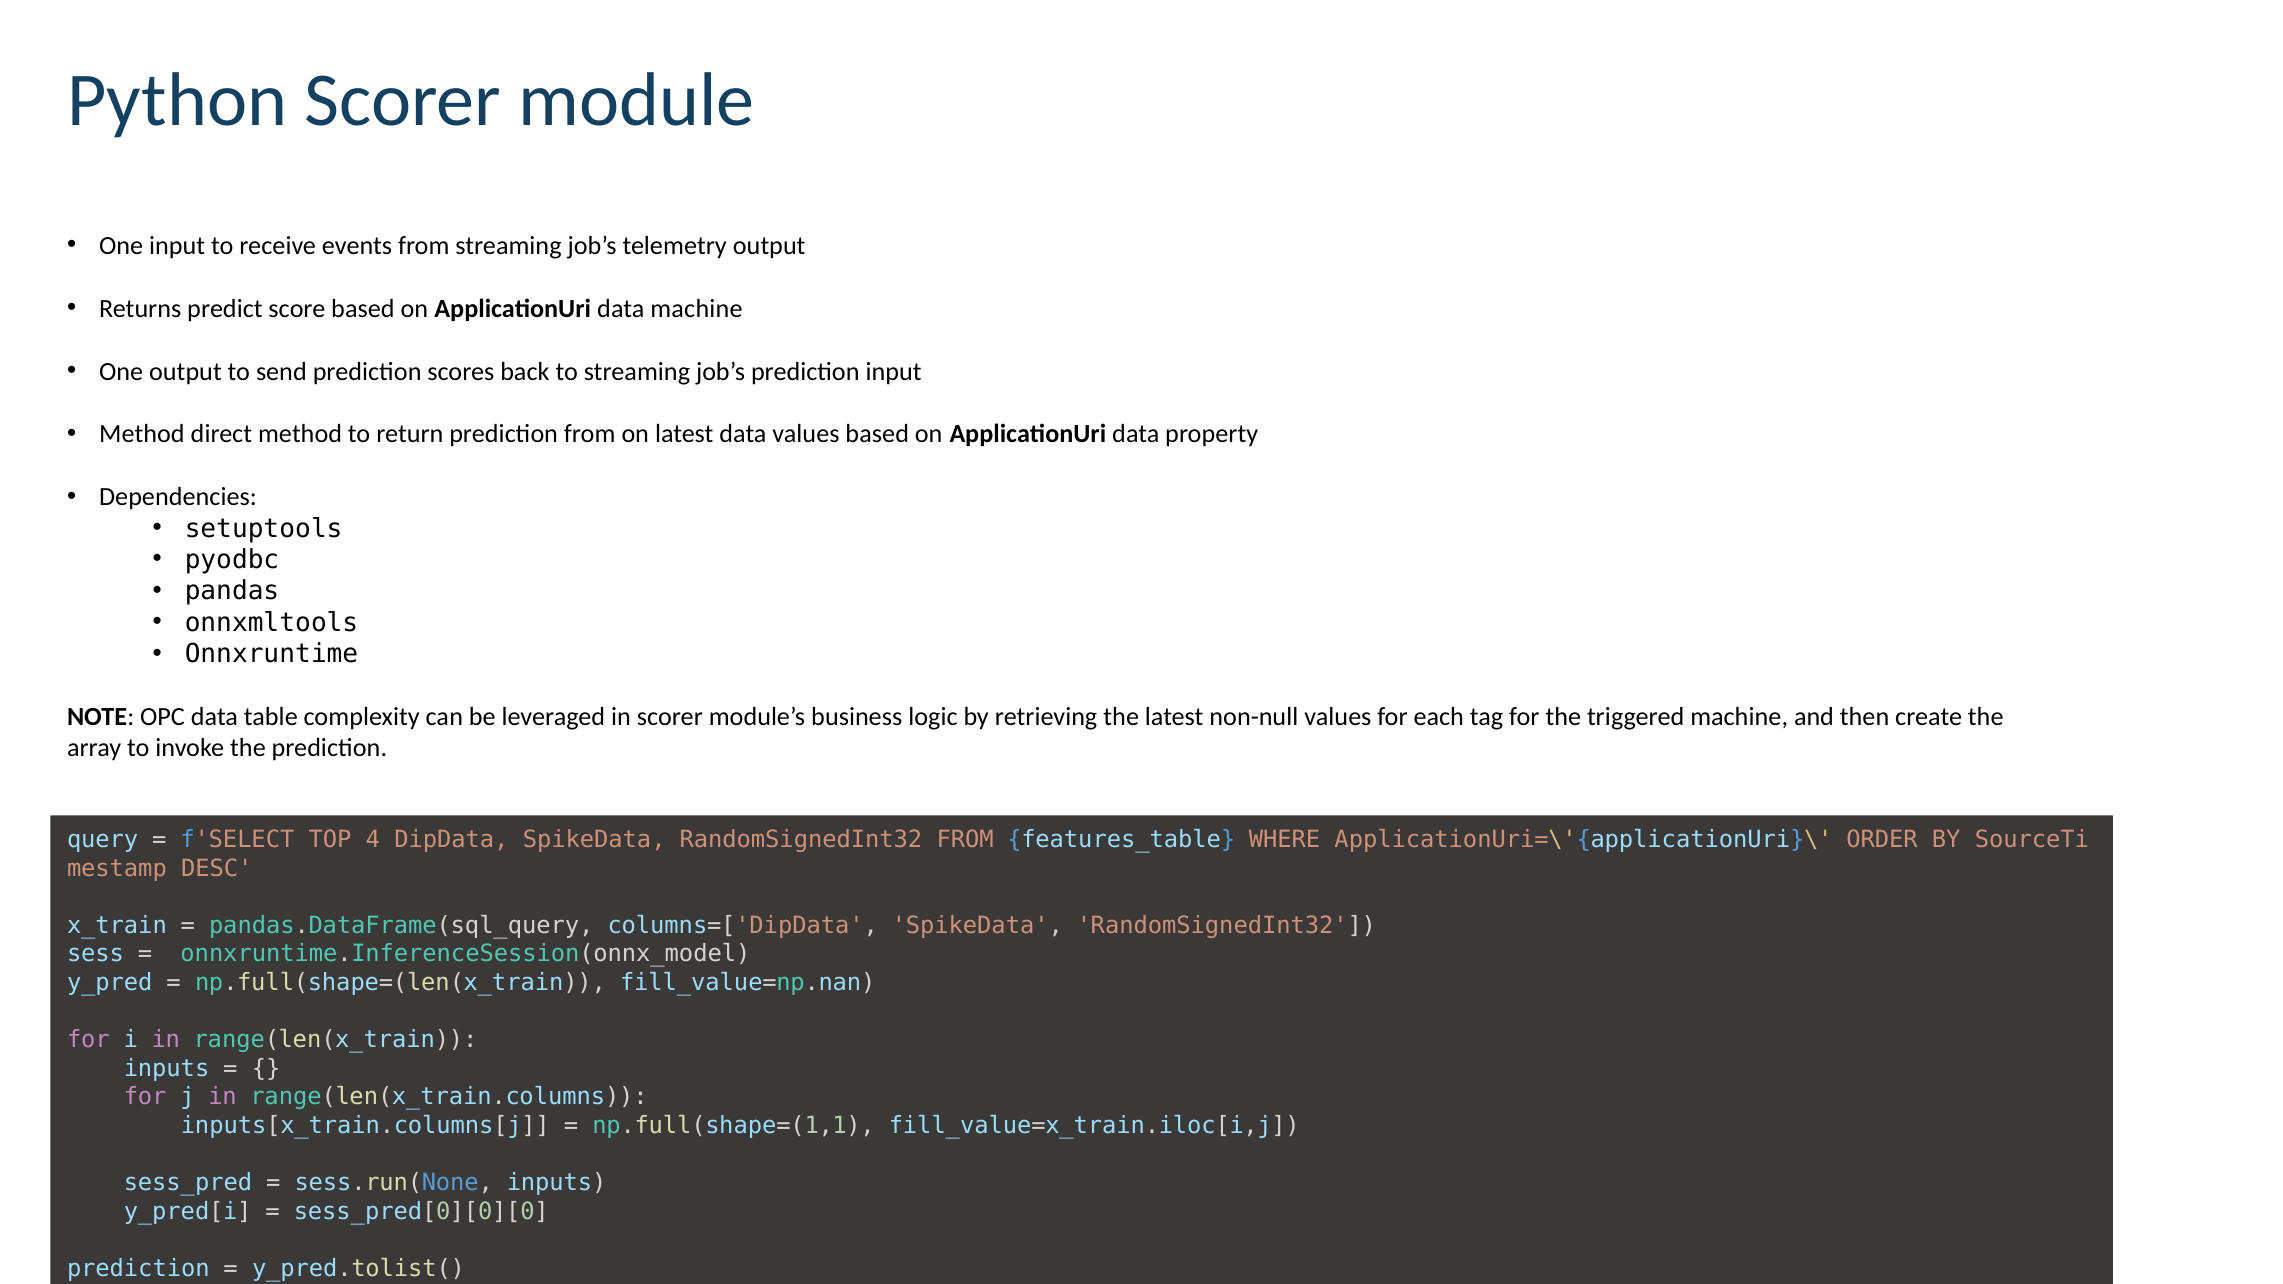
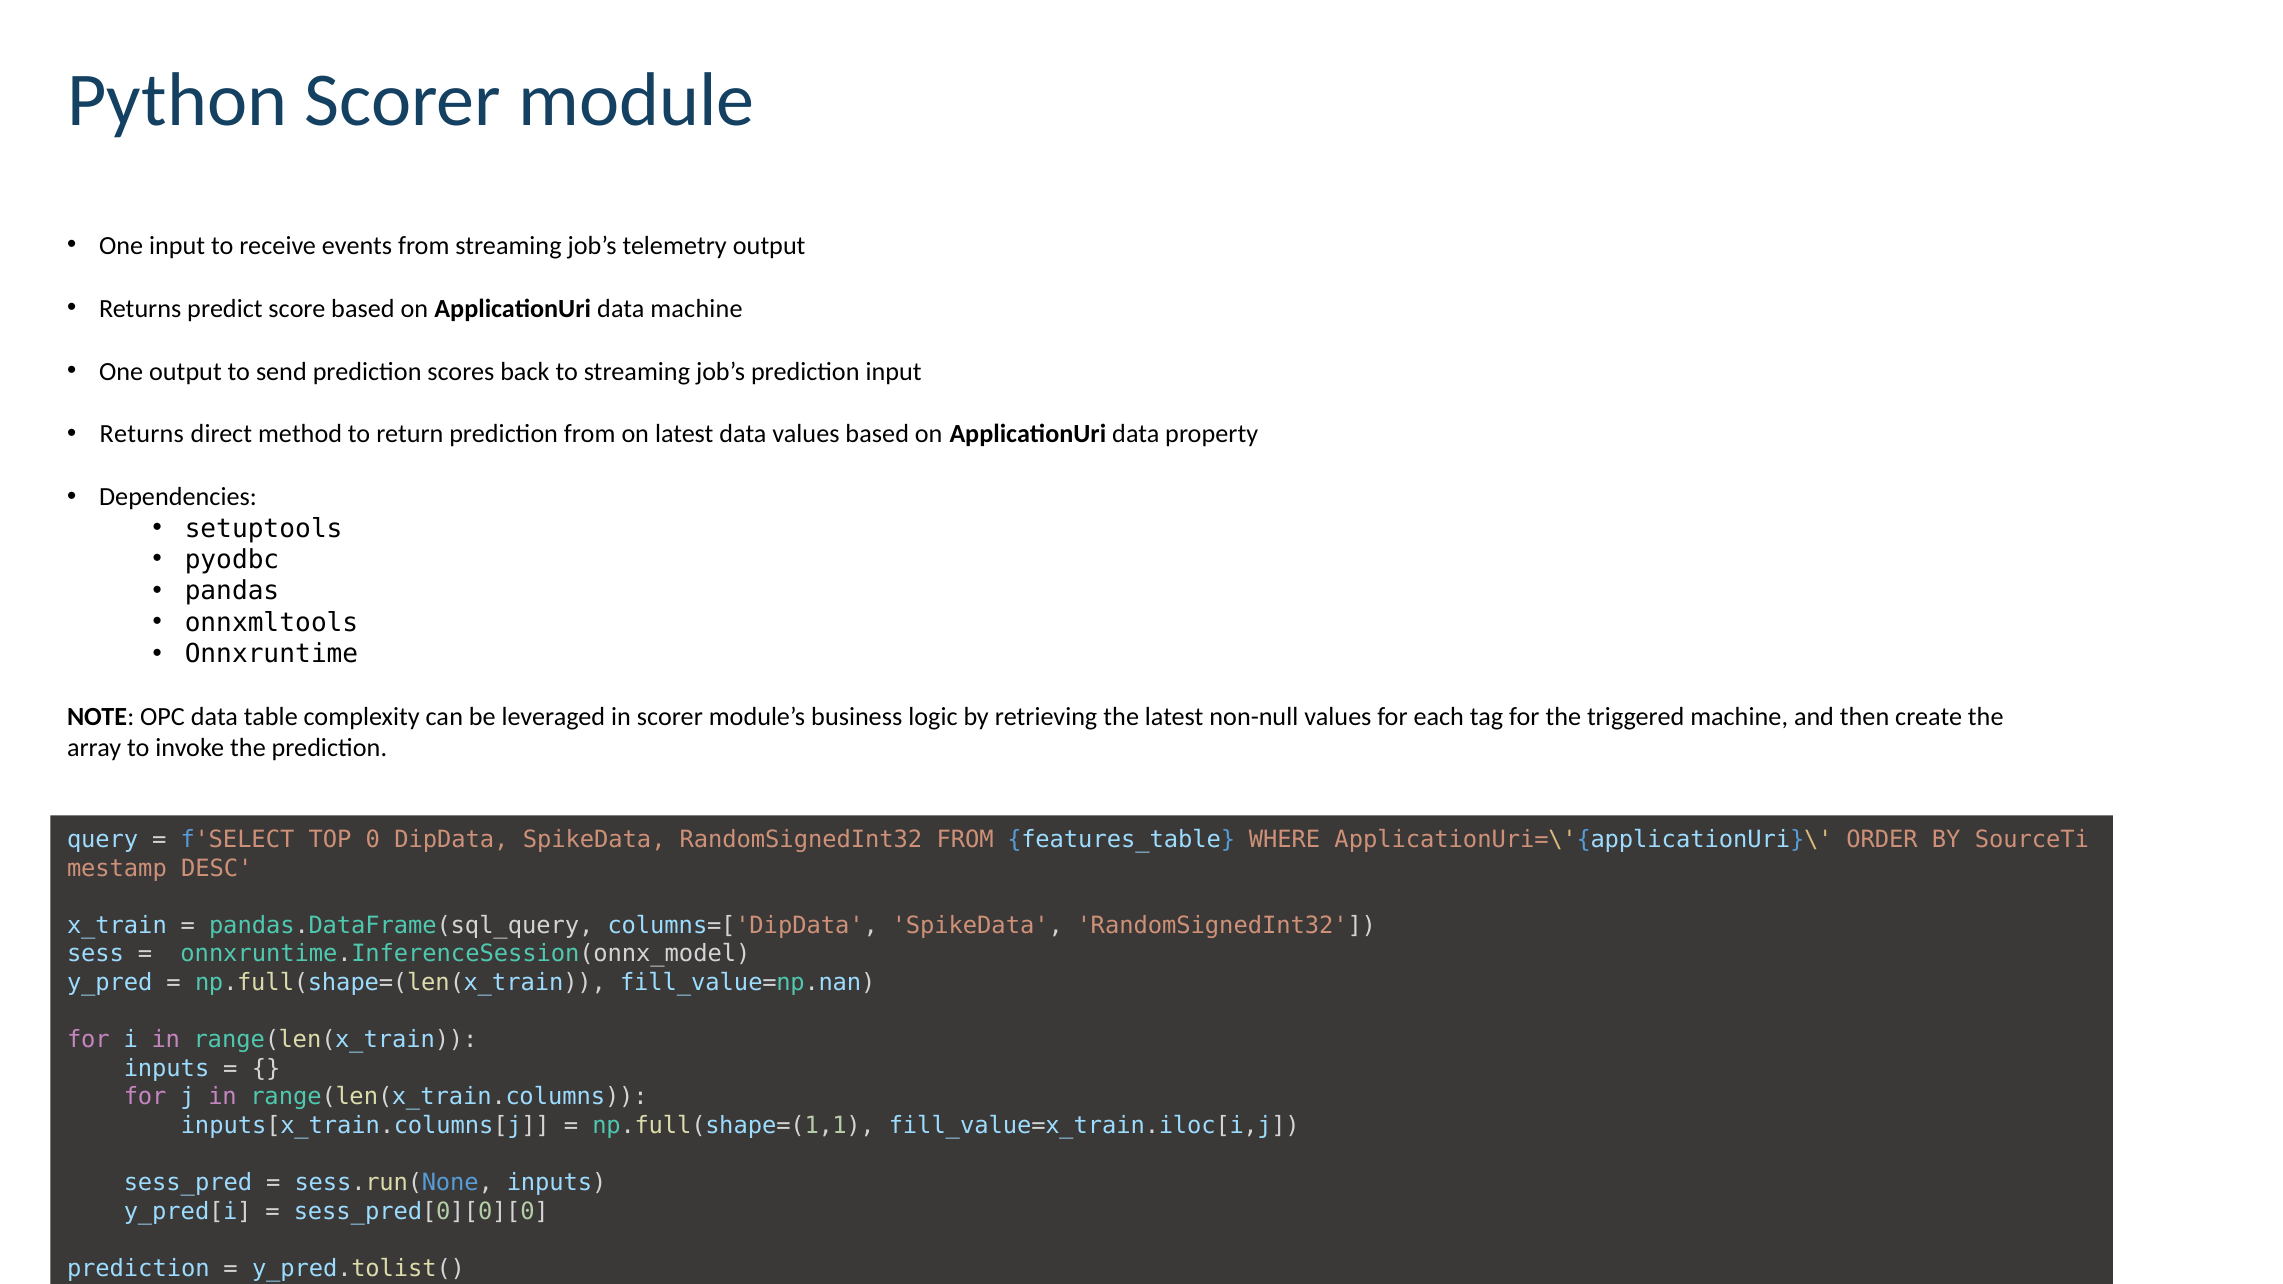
Method at (142, 434): Method -> Returns
4: 4 -> 0
